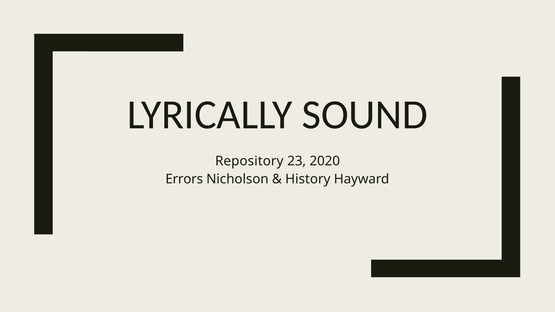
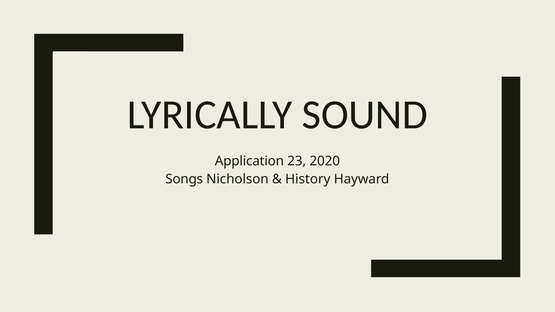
Repository: Repository -> Application
Errors: Errors -> Songs
